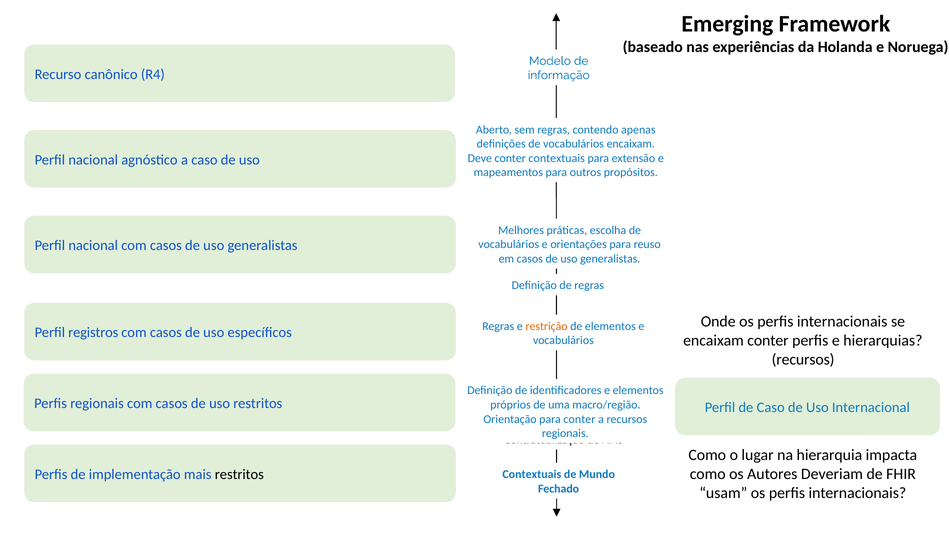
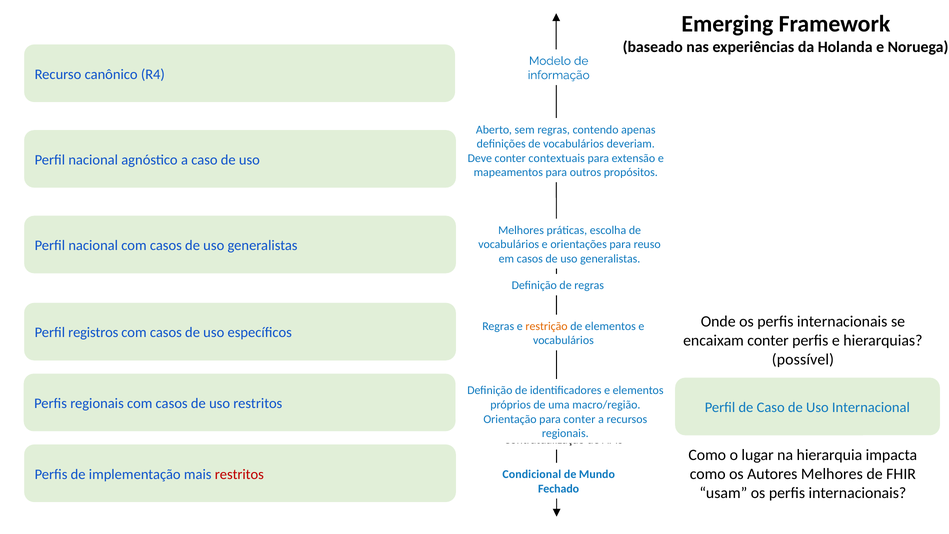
vocabulários encaixam: encaixam -> deveriam
recursos at (803, 359): recursos -> possível
Autores Deveriam: Deveriam -> Melhores
restritos at (239, 474) colour: black -> red
Contextuais at (532, 474): Contextuais -> Condicional
